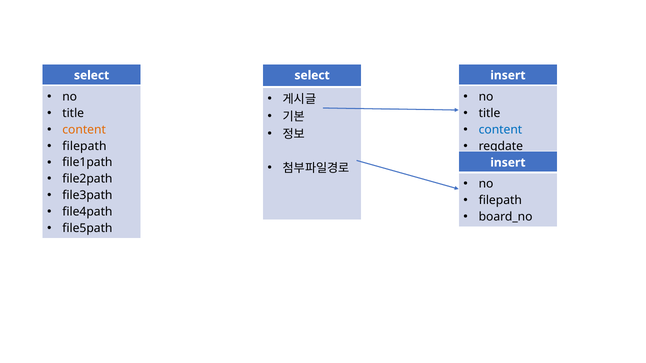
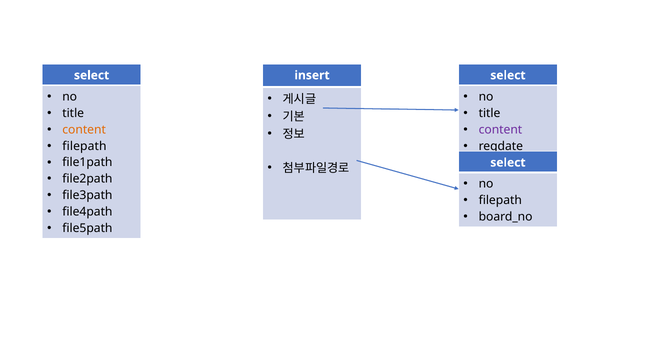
select at (312, 75): select -> insert
insert at (508, 75): insert -> select
content at (500, 130) colour: blue -> purple
insert at (508, 163): insert -> select
